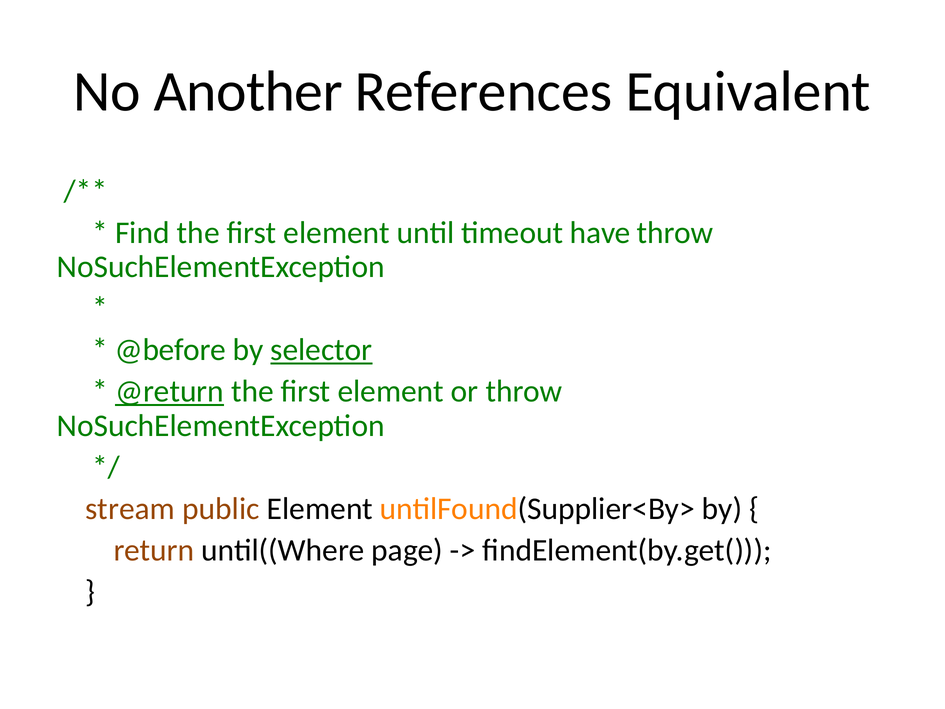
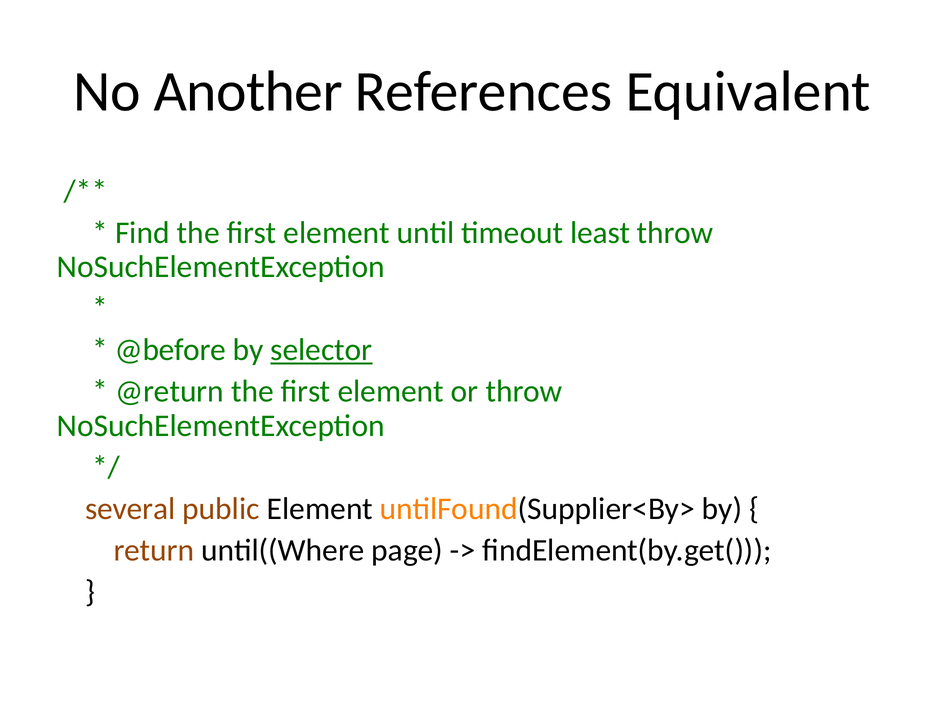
have: have -> least
@return underline: present -> none
stream: stream -> several
